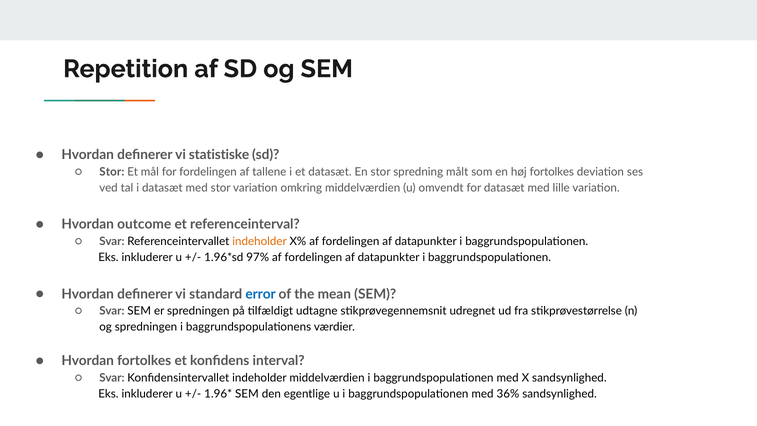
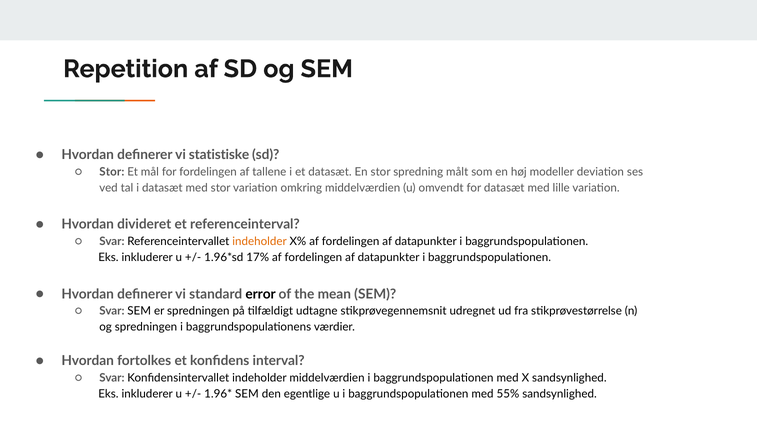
høj fortolkes: fortolkes -> modeller
outcome: outcome -> divideret
97%: 97% -> 17%
error colour: blue -> black
36%: 36% -> 55%
